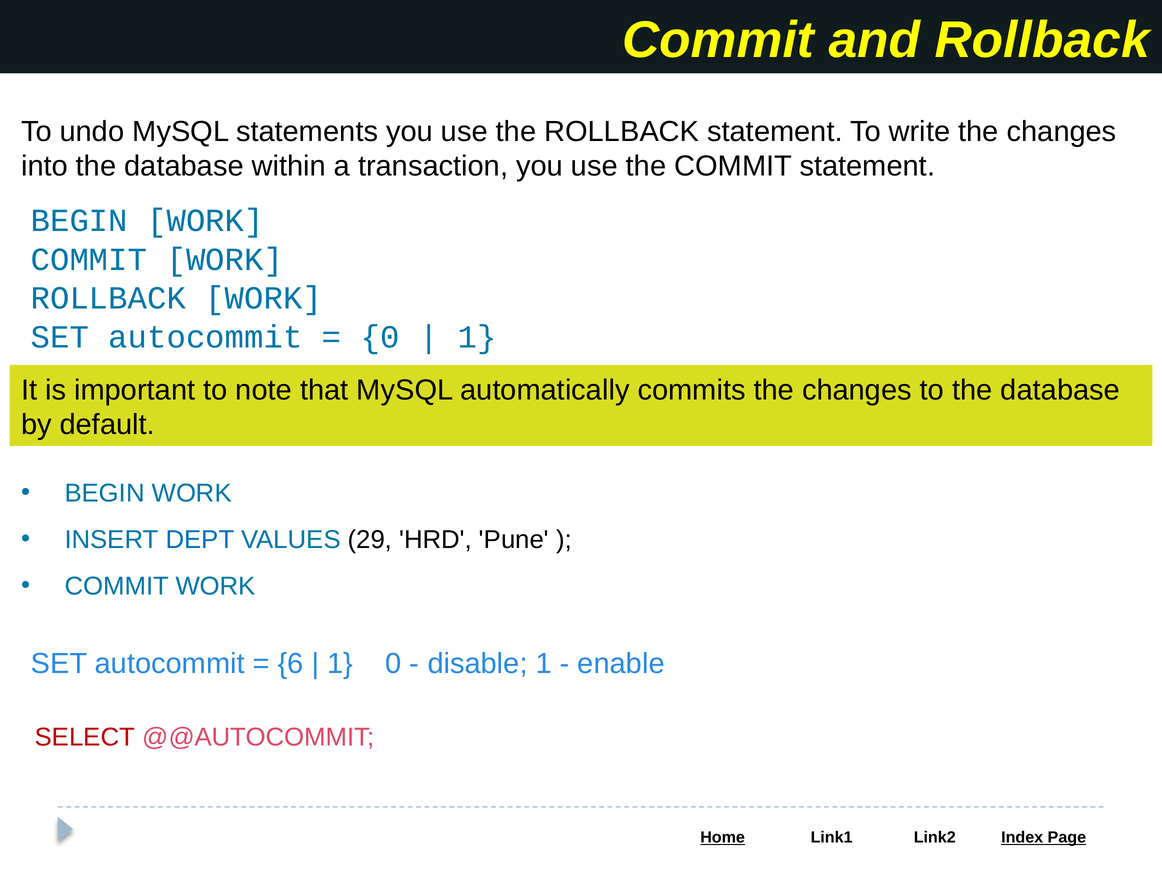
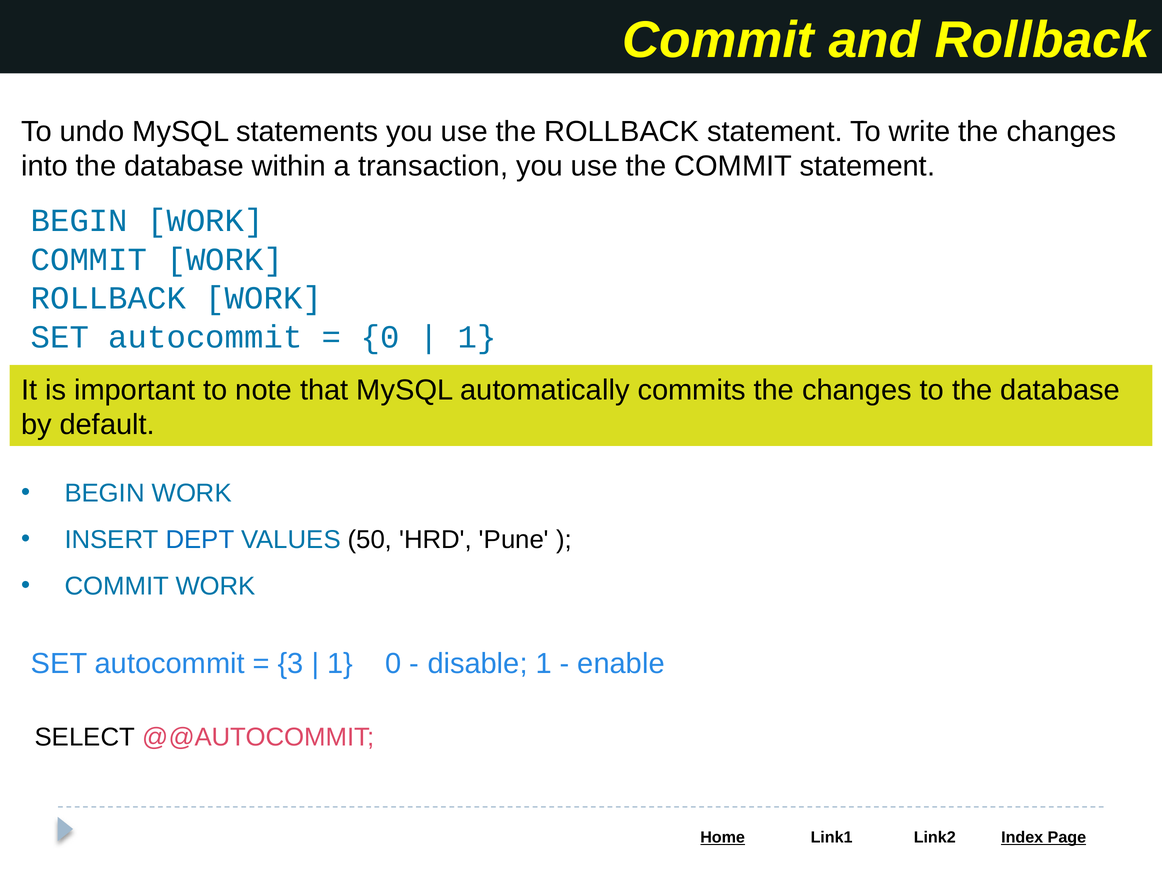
29: 29 -> 50
6: 6 -> 3
SELECT colour: red -> black
